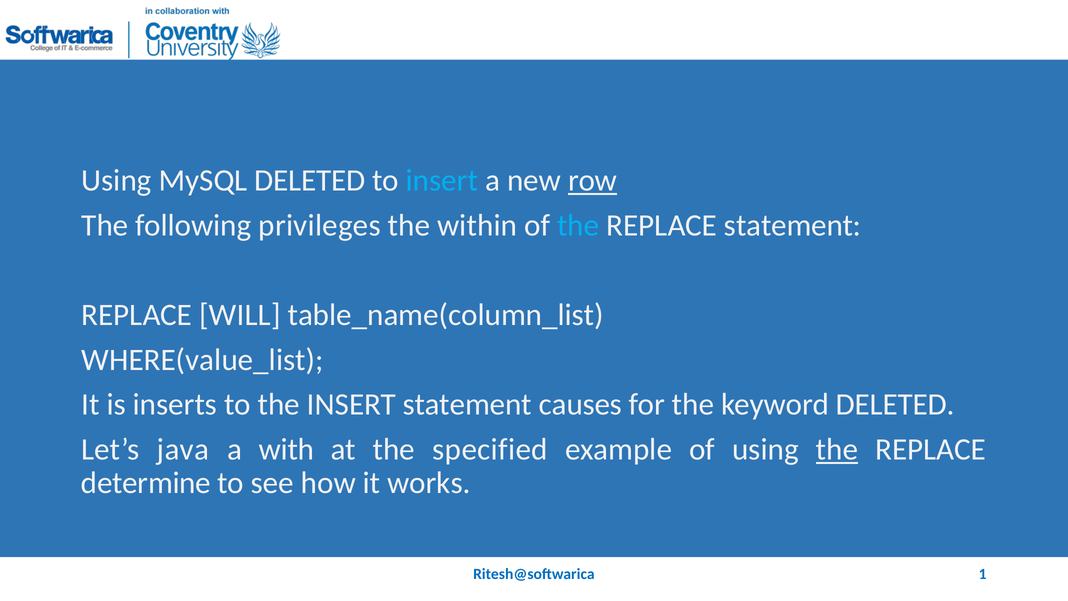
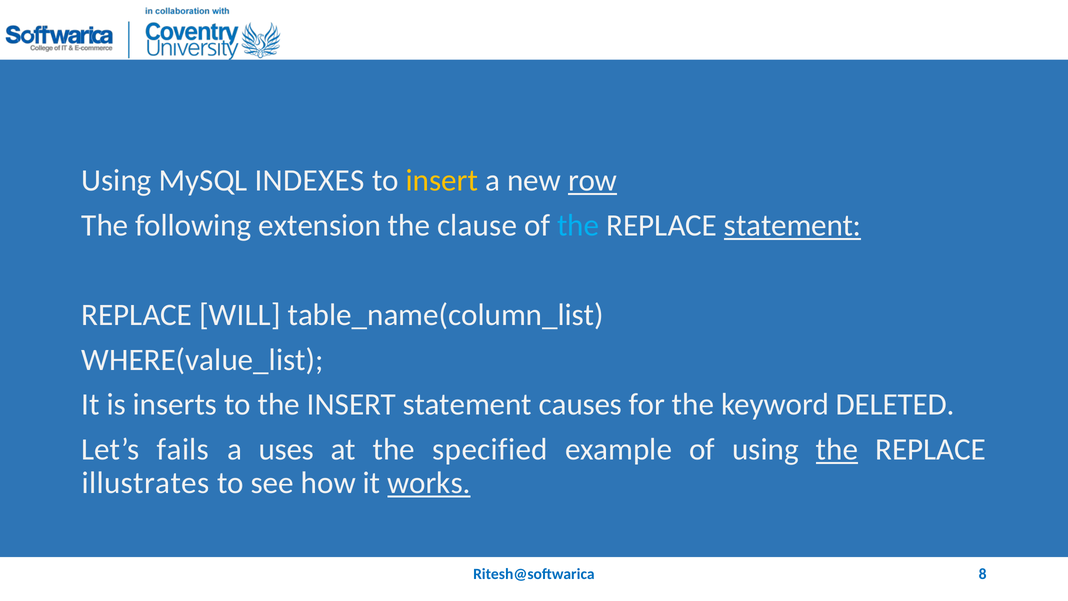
MySQL DELETED: DELETED -> INDEXES
insert at (442, 181) colour: light blue -> yellow
privileges: privileges -> extension
within: within -> clause
statement at (793, 225) underline: none -> present
java: java -> fails
with: with -> uses
determine: determine -> illustrates
works underline: none -> present
1: 1 -> 8
